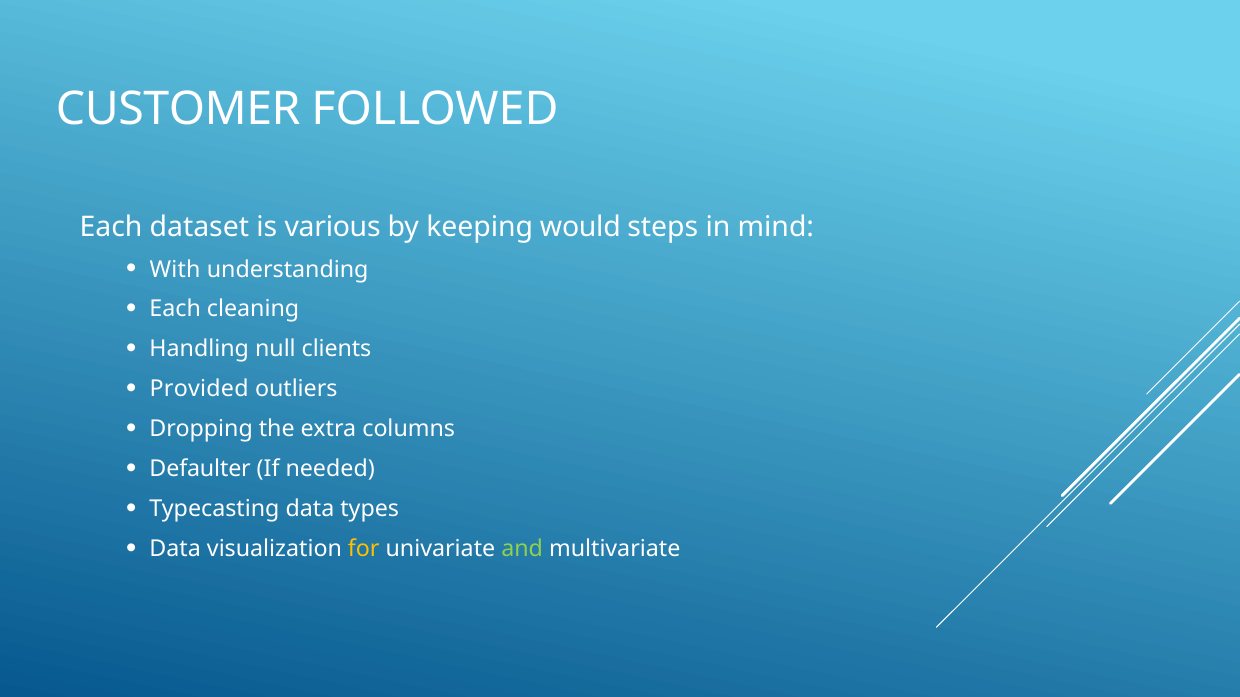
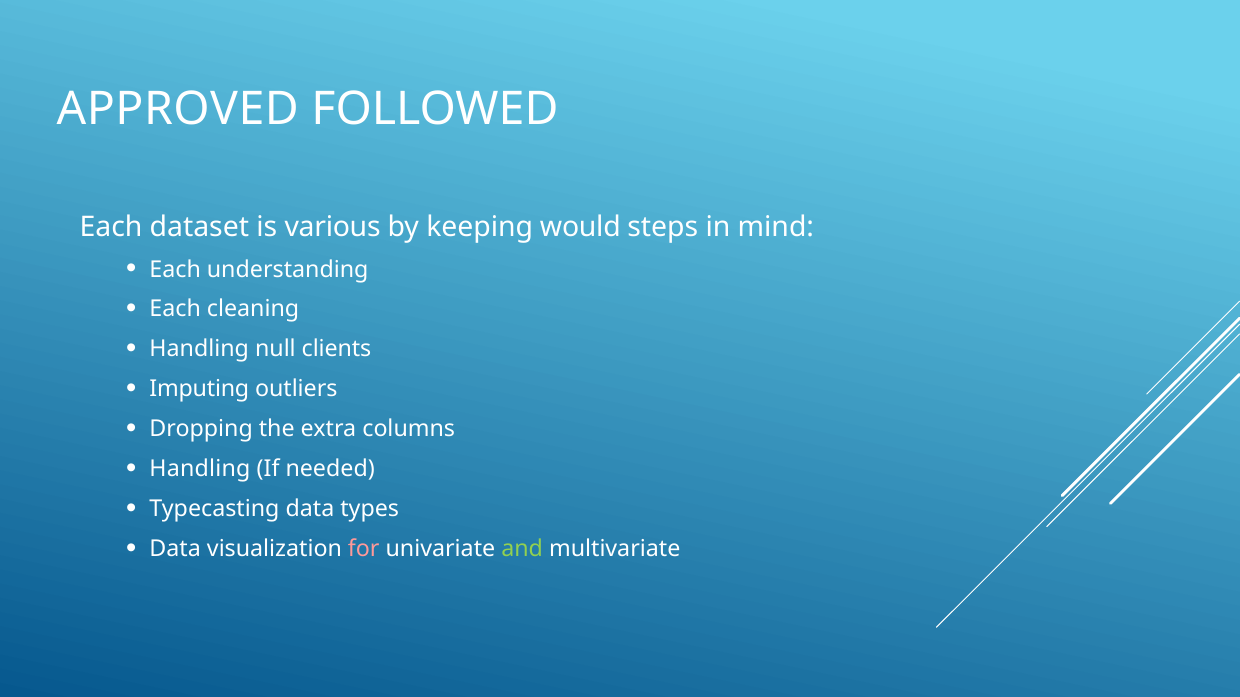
CUSTOMER: CUSTOMER -> APPROVED
With at (175, 270): With -> Each
Provided: Provided -> Imputing
Defaulter at (200, 469): Defaulter -> Handling
for colour: yellow -> pink
